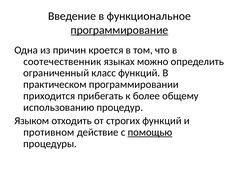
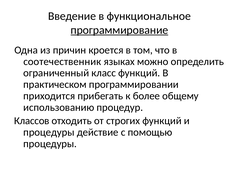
Языком: Языком -> Классов
противном at (49, 132): противном -> процедуры
помощью underline: present -> none
